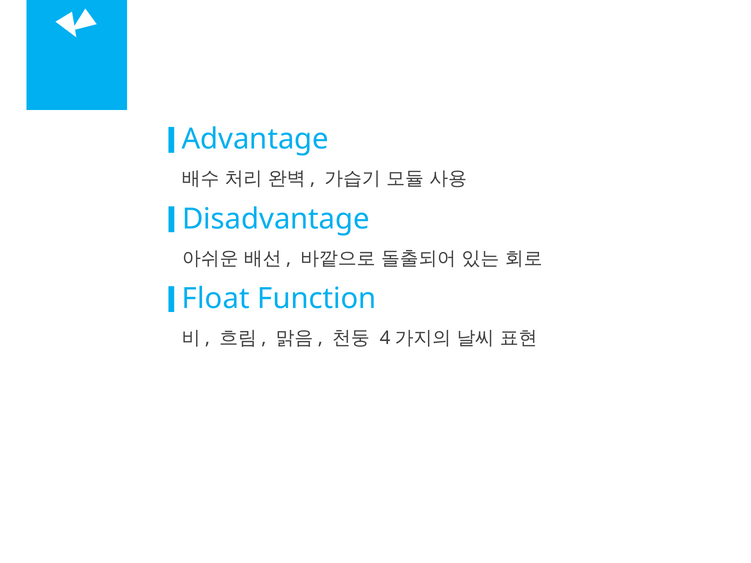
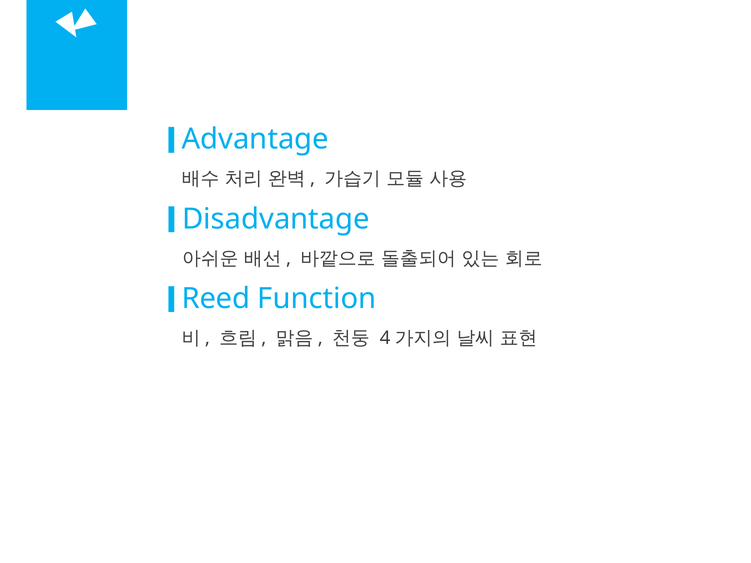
Float: Float -> Reed
